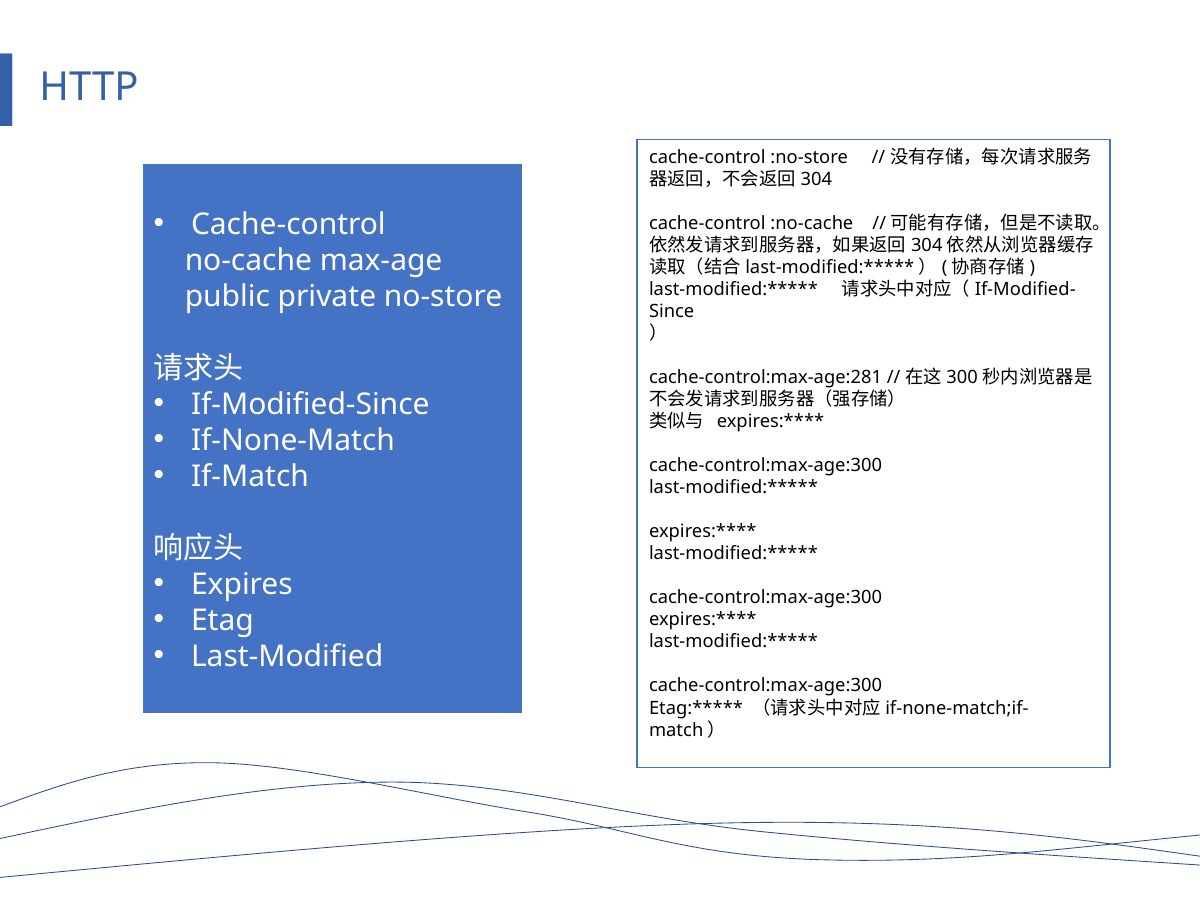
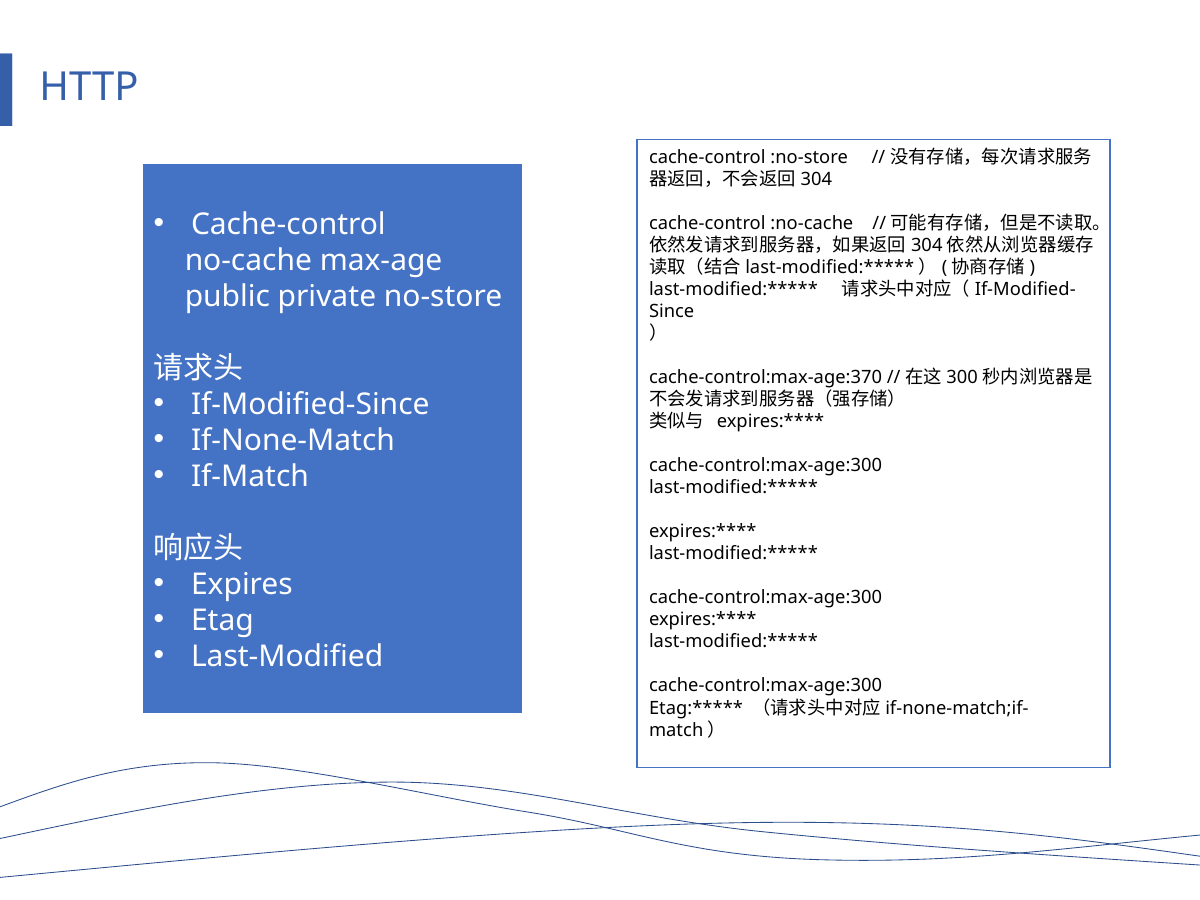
cache-control:max-age:281: cache-control:max-age:281 -> cache-control:max-age:370
